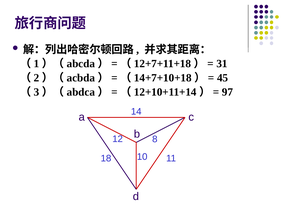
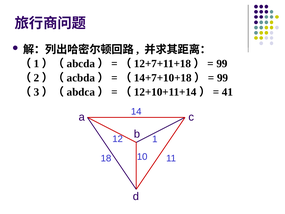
31 at (222, 64): 31 -> 99
45 at (223, 78): 45 -> 99
97: 97 -> 41
12 8: 8 -> 1
